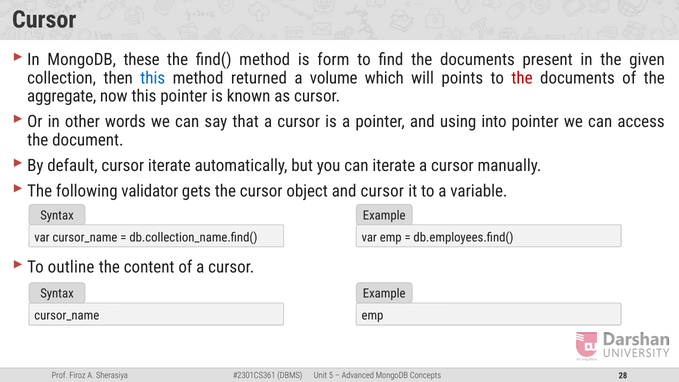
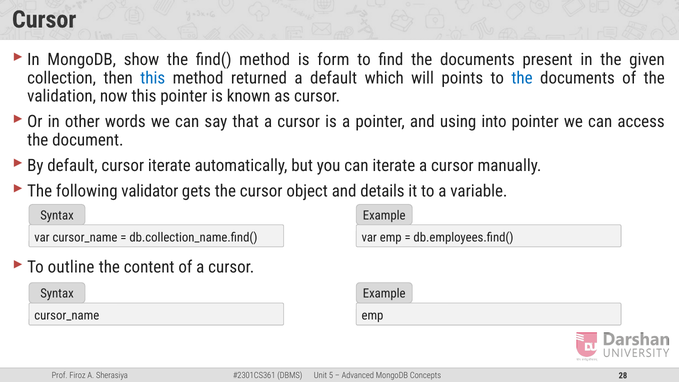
these: these -> show
a volume: volume -> default
the at (522, 78) colour: red -> blue
aggregate: aggregate -> validation
and cursor: cursor -> details
